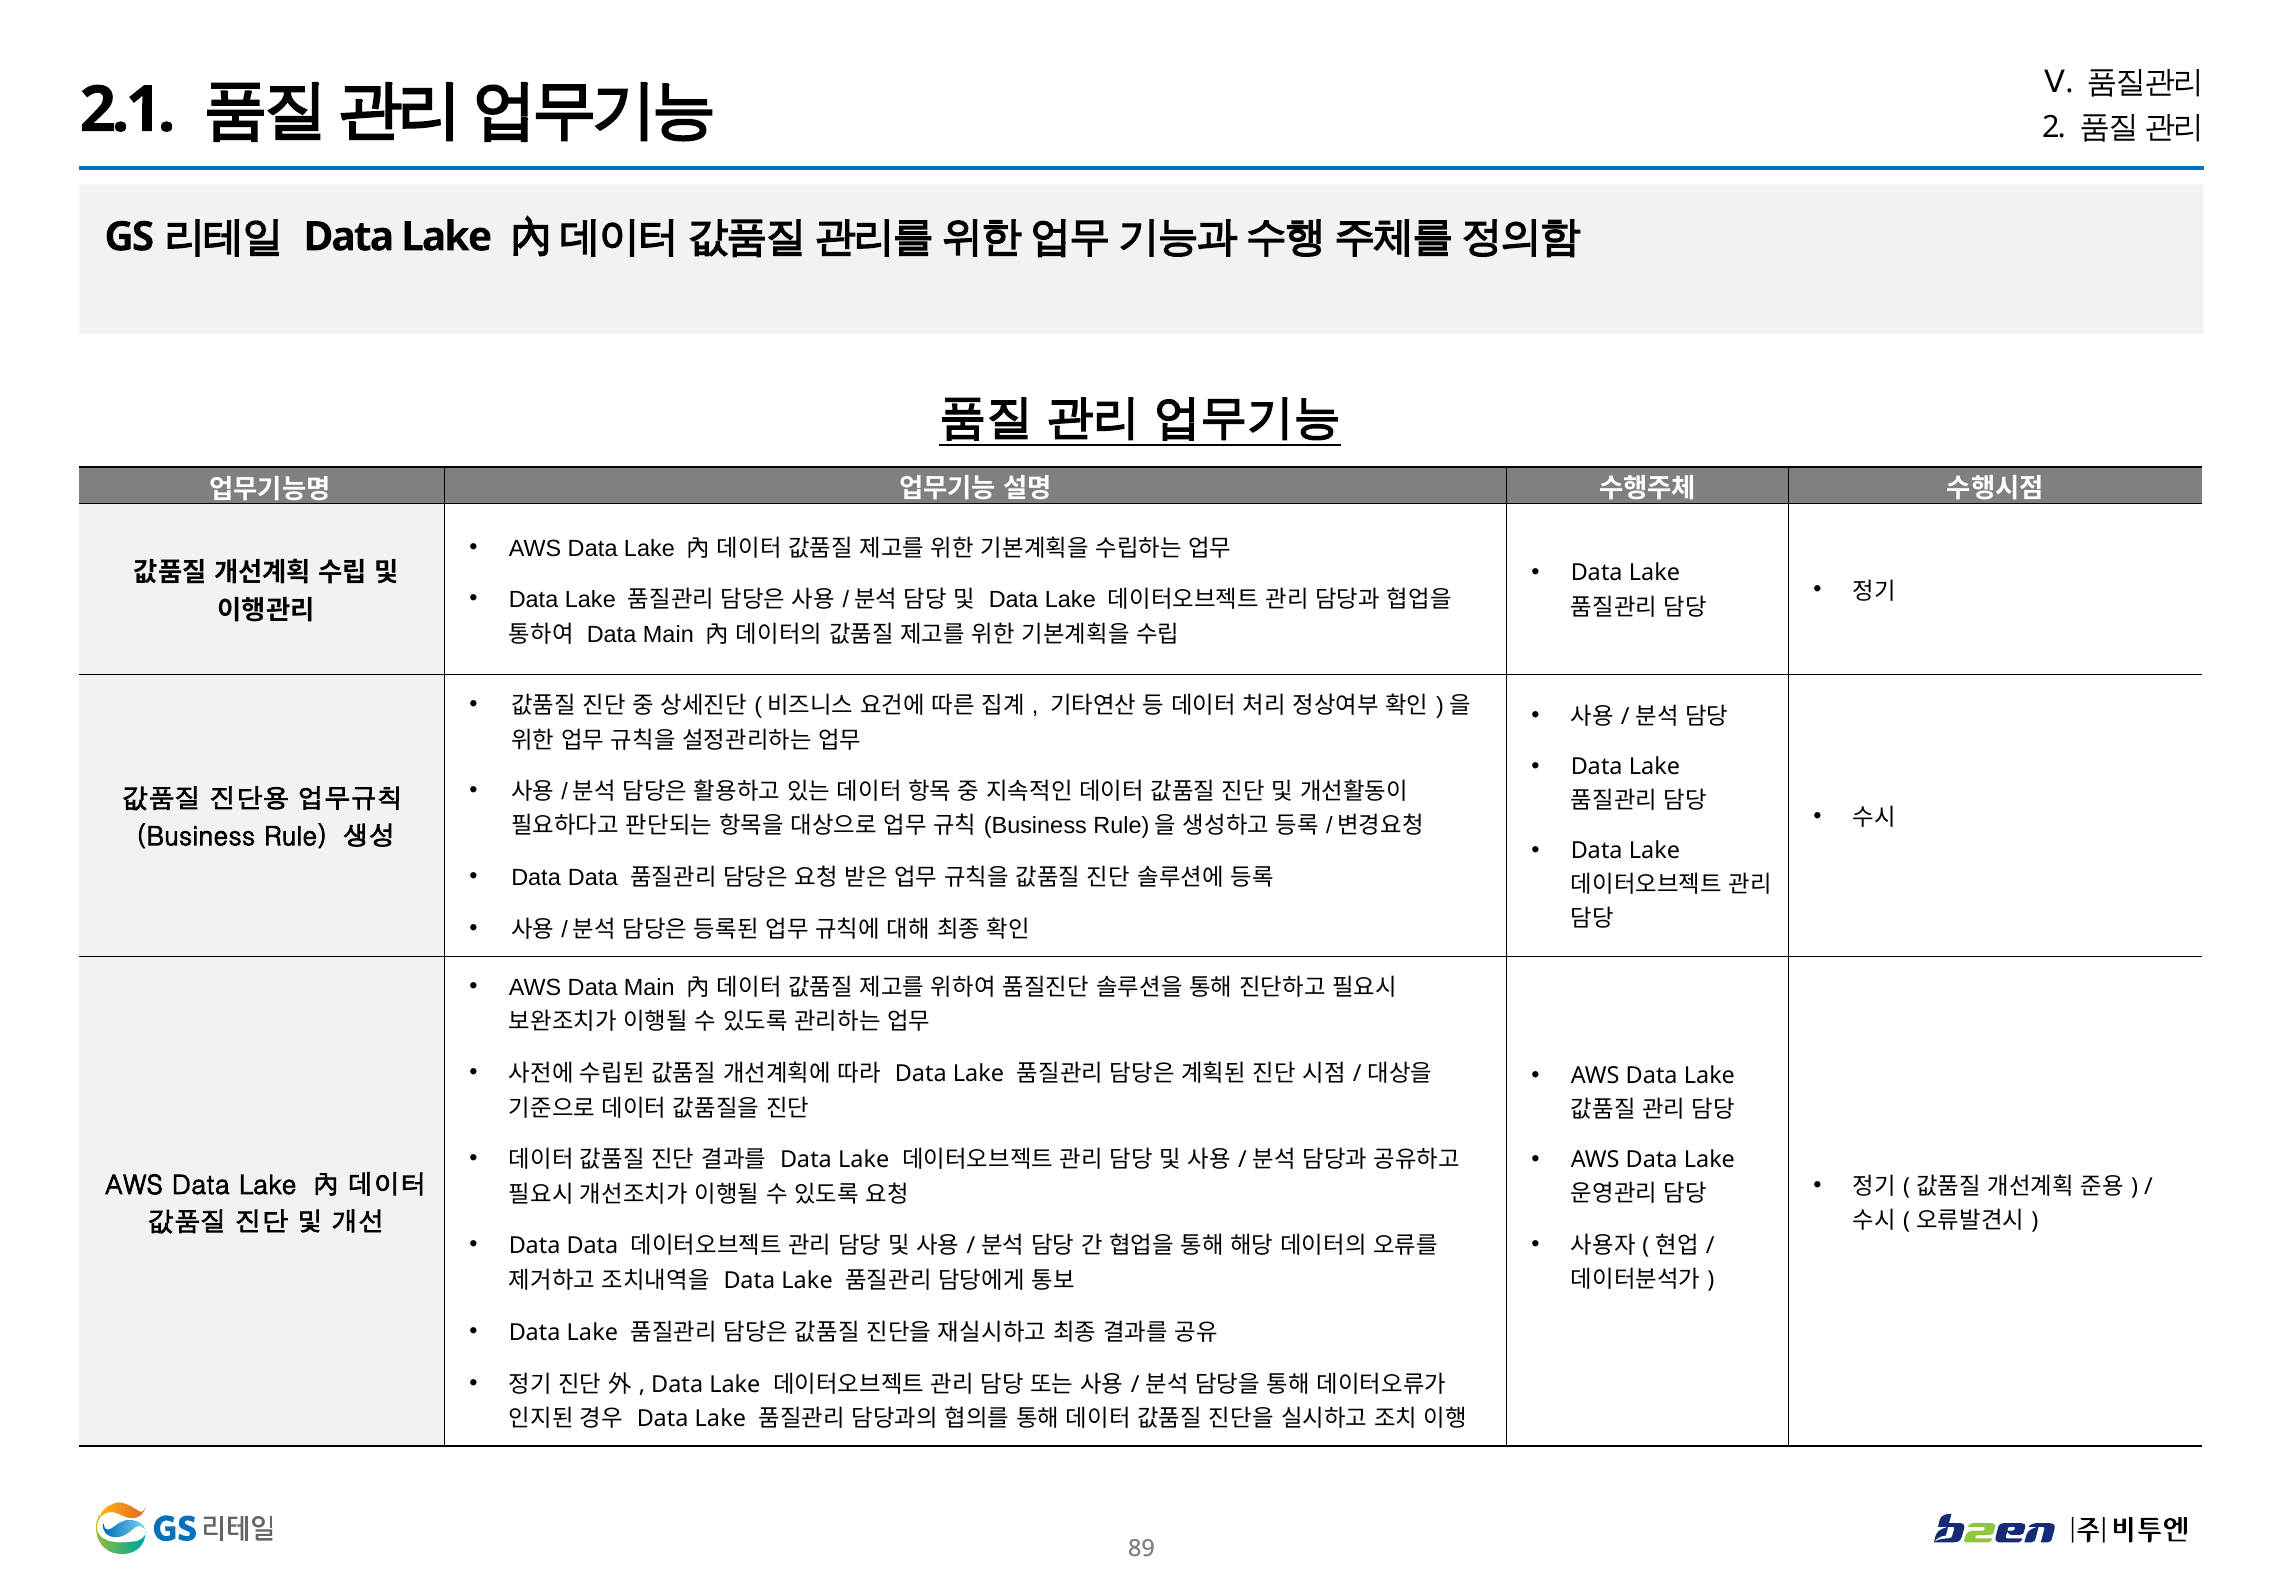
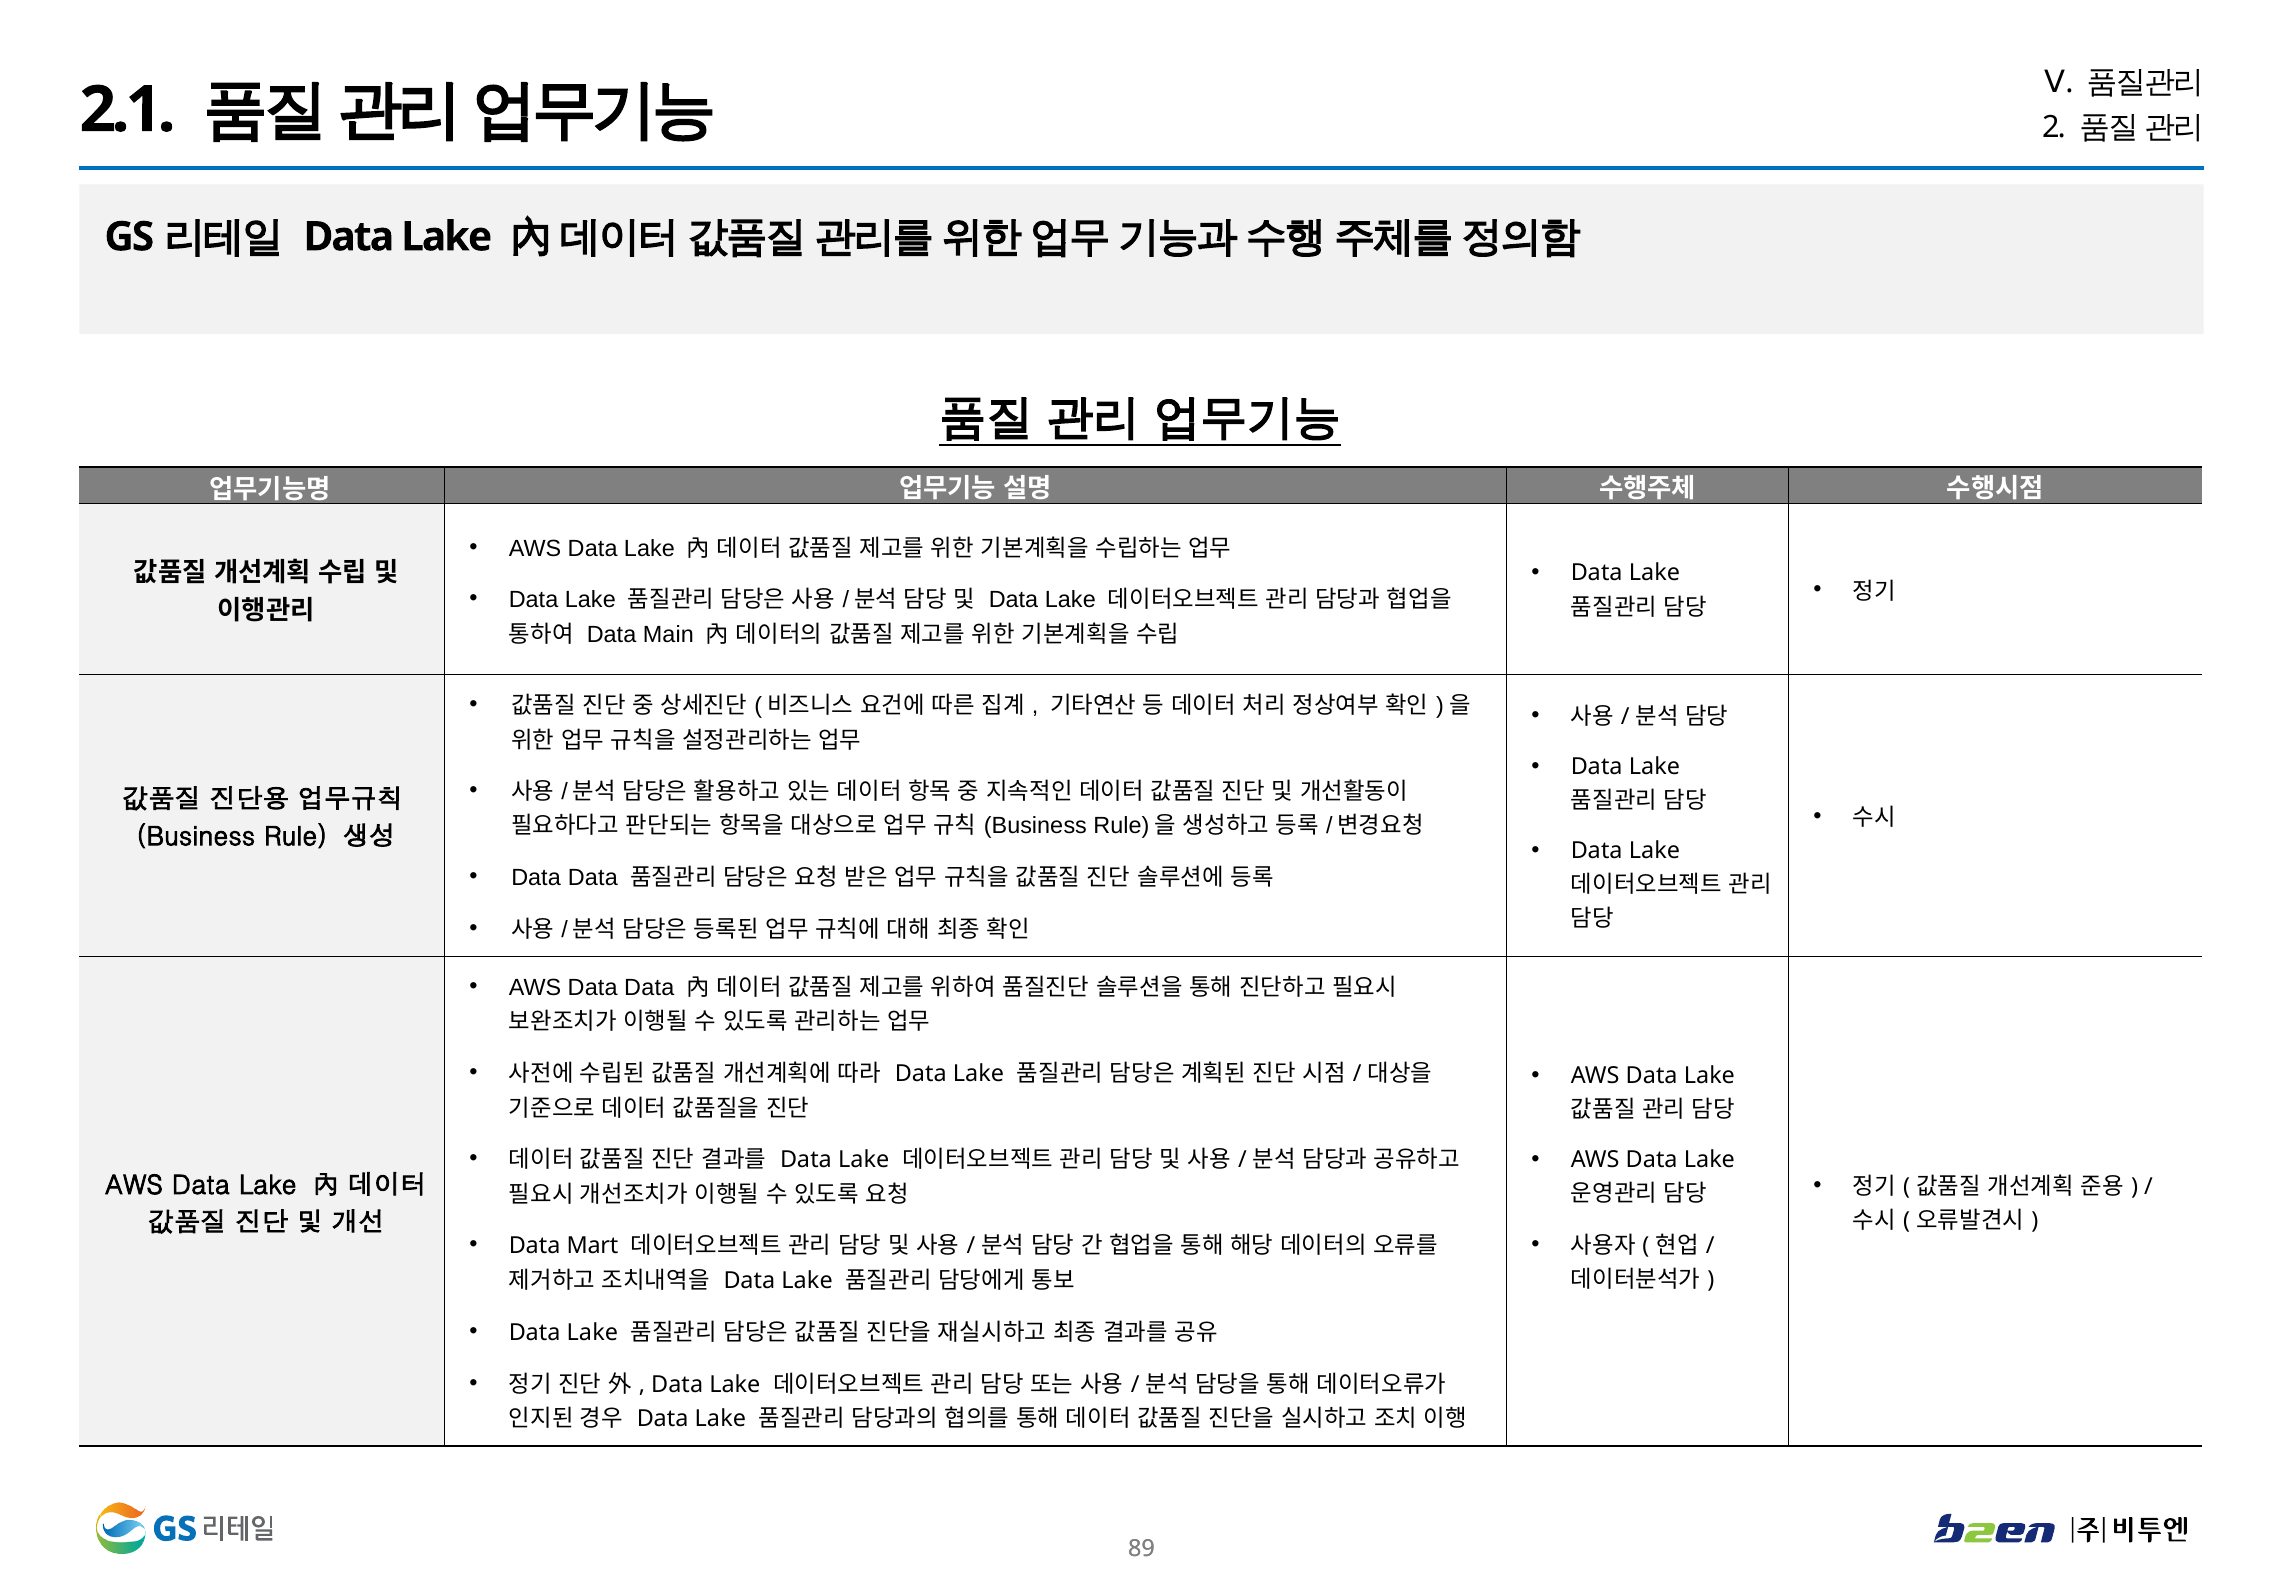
AWS Data Main: Main -> Data
Data at (592, 1246): Data -> Mart
